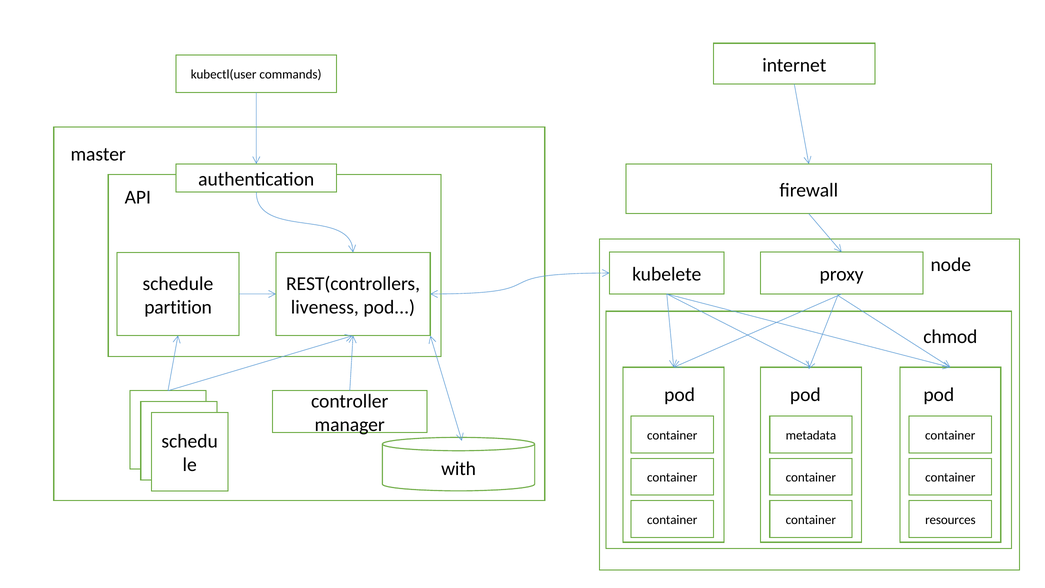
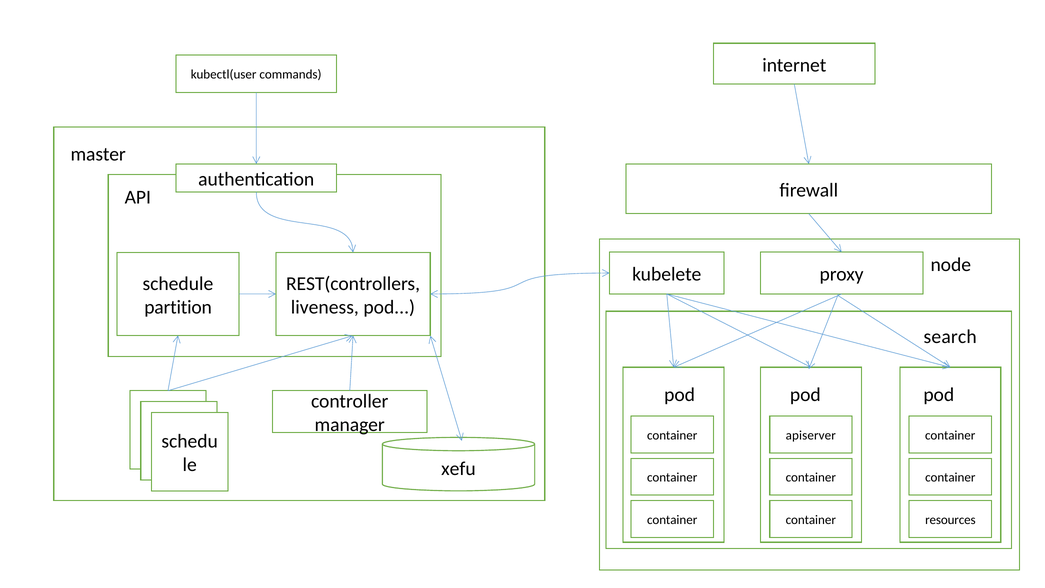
chmod: chmod -> search
metadata: metadata -> apiserver
with: with -> xefu
